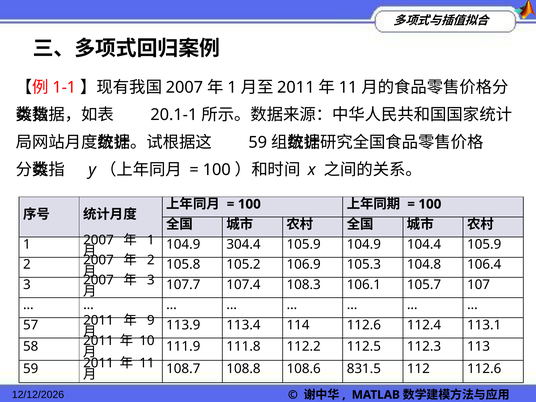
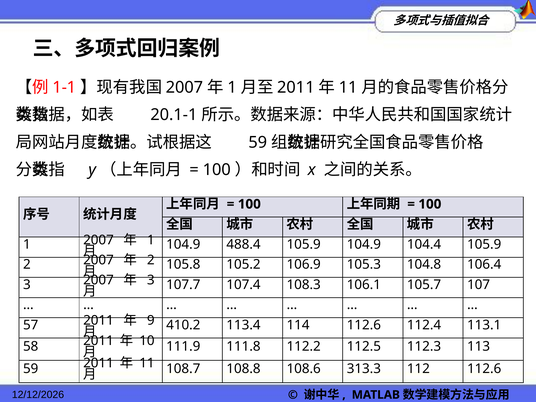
304.4: 304.4 -> 488.4
113.9: 113.9 -> 410.2
831.5: 831.5 -> 313.3
